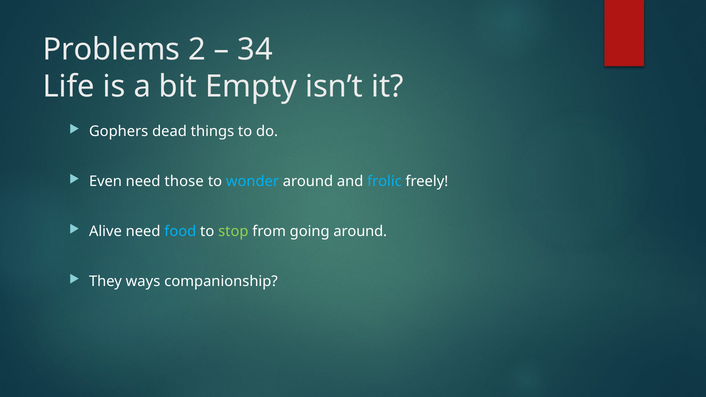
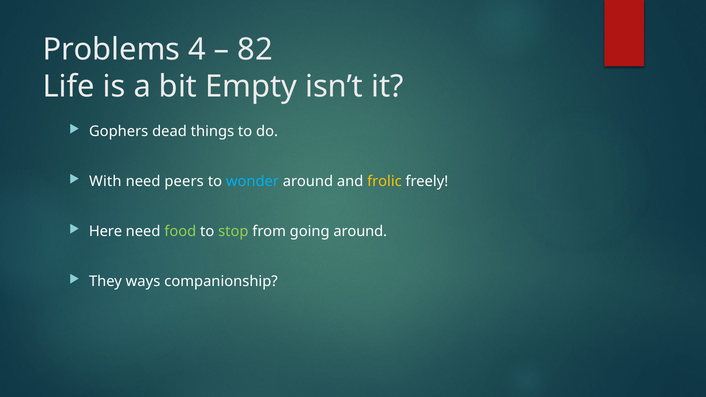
2: 2 -> 4
34: 34 -> 82
Even: Even -> With
those: those -> peers
frolic colour: light blue -> yellow
Alive: Alive -> Here
food colour: light blue -> light green
